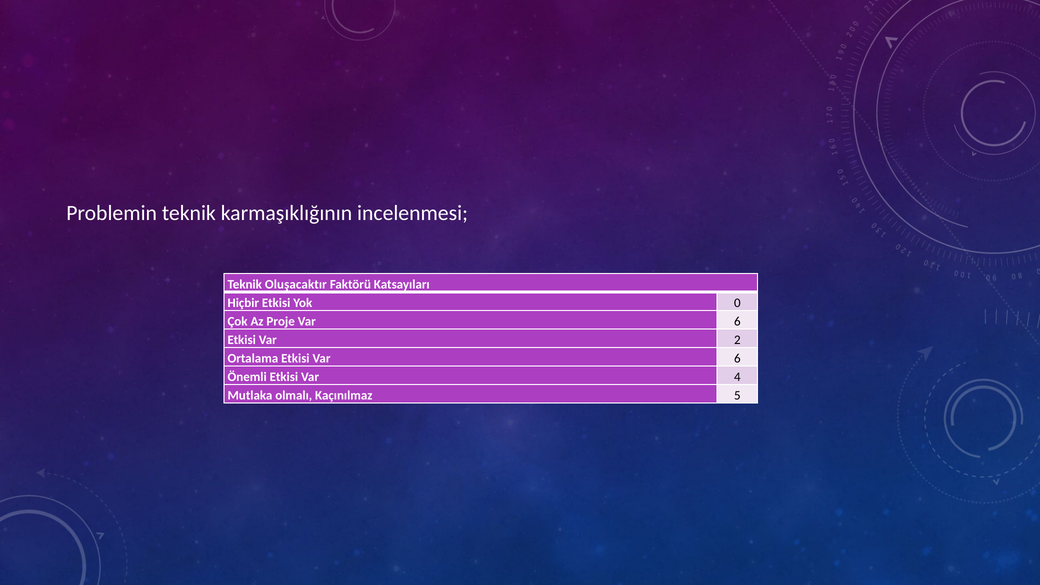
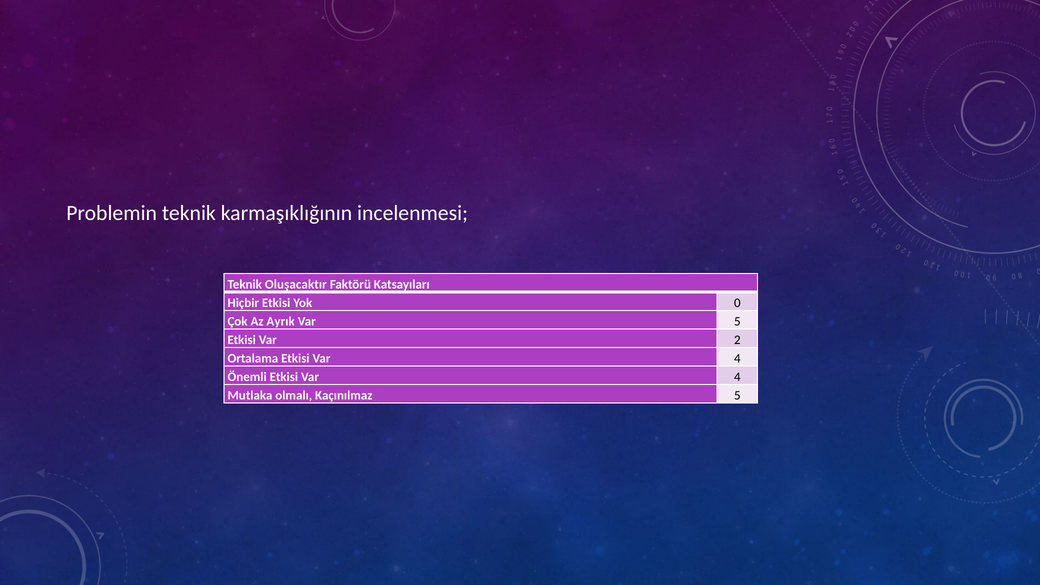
Proje: Proje -> Ayrık
6 at (737, 321): 6 -> 5
Ortalama Etkisi Var 6: 6 -> 4
